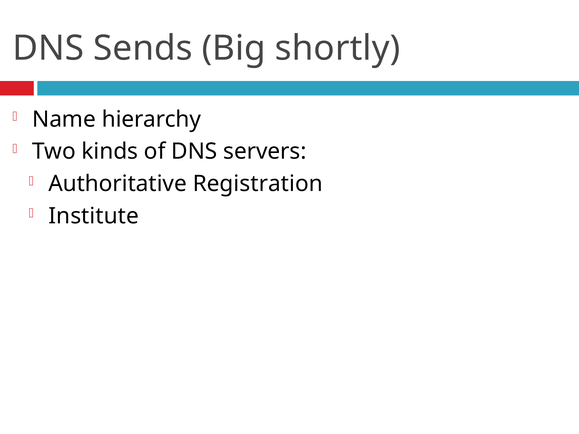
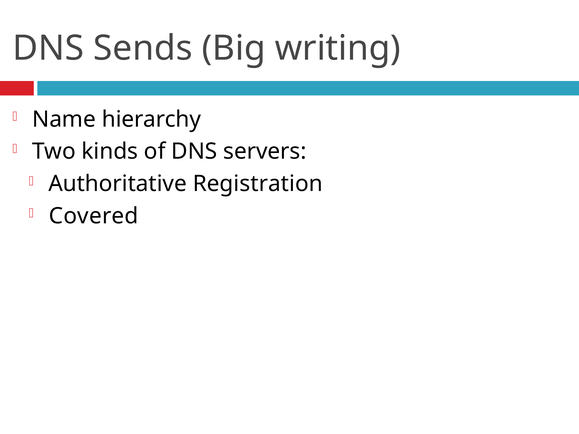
shortly: shortly -> writing
Institute: Institute -> Covered
